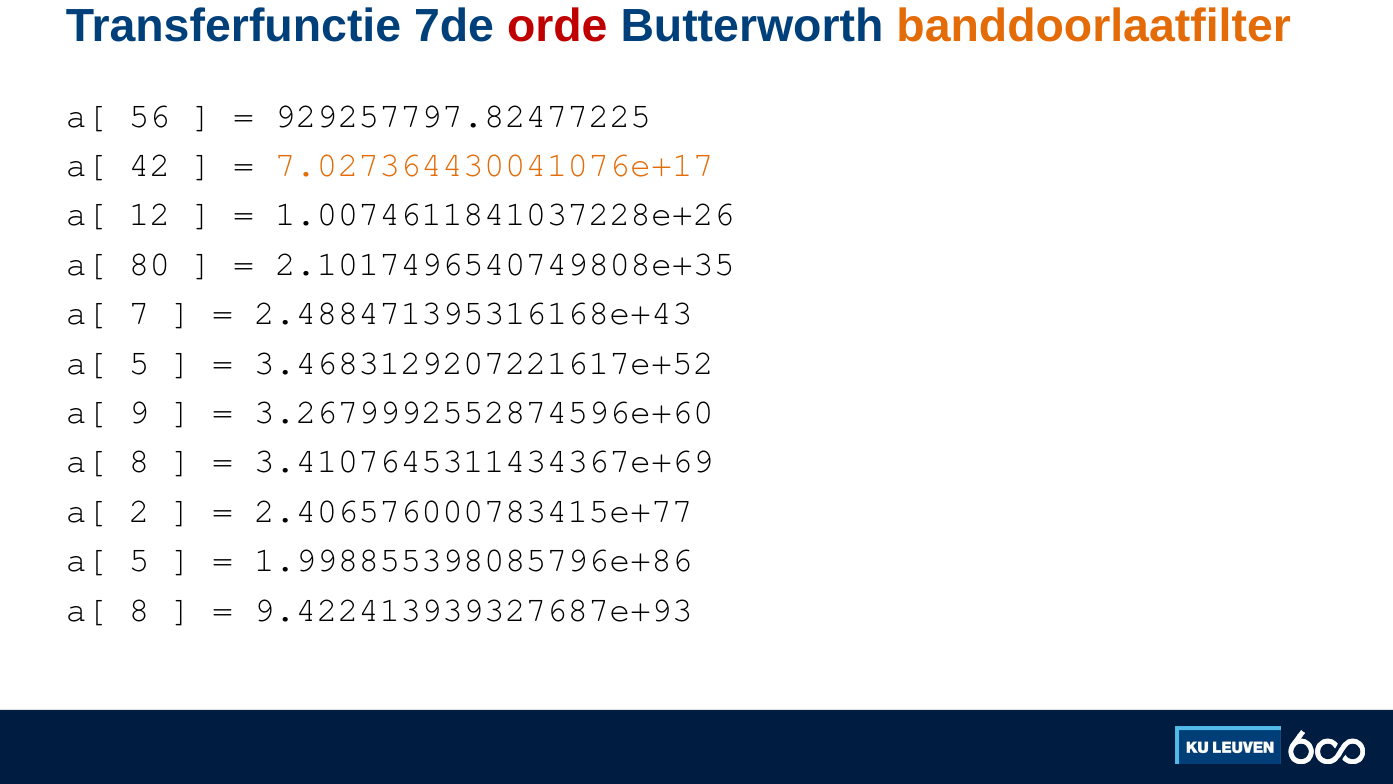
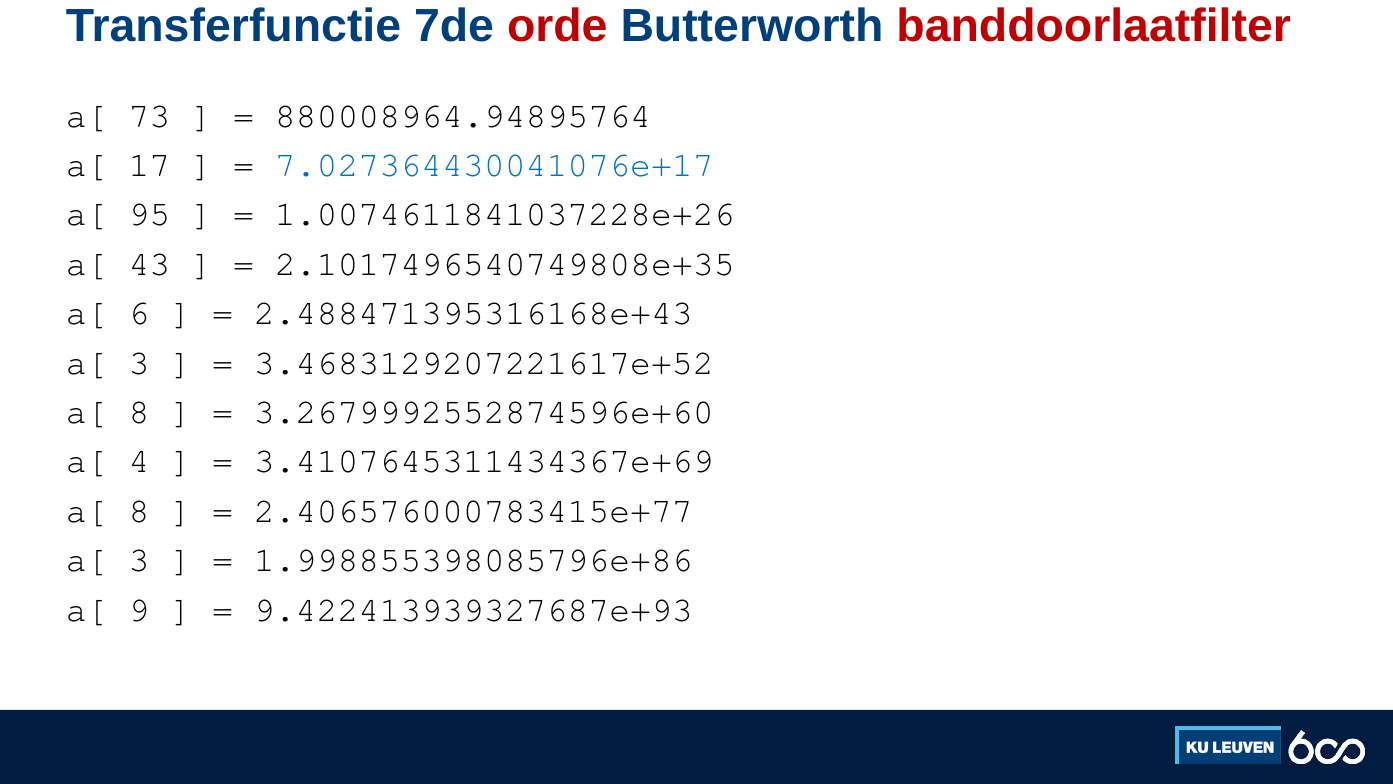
banddoorlaatfilter colour: orange -> red
56: 56 -> 73
929257797.82477225: 929257797.82477225 -> 880008964.94895764
42: 42 -> 17
7.027364430041076e+17 colour: orange -> blue
12: 12 -> 95
80: 80 -> 43
7: 7 -> 6
5 at (139, 362): 5 -> 3
9 at (139, 412): 9 -> 8
8 at (139, 461): 8 -> 4
2 at (139, 511): 2 -> 8
5 at (139, 560): 5 -> 3
8 at (139, 609): 8 -> 9
